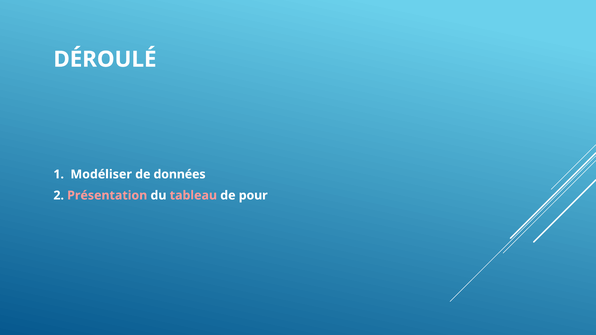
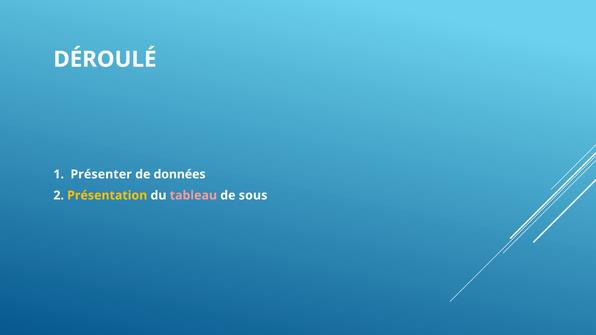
Modéliser: Modéliser -> Présenter
Présentation colour: pink -> yellow
pour: pour -> sous
